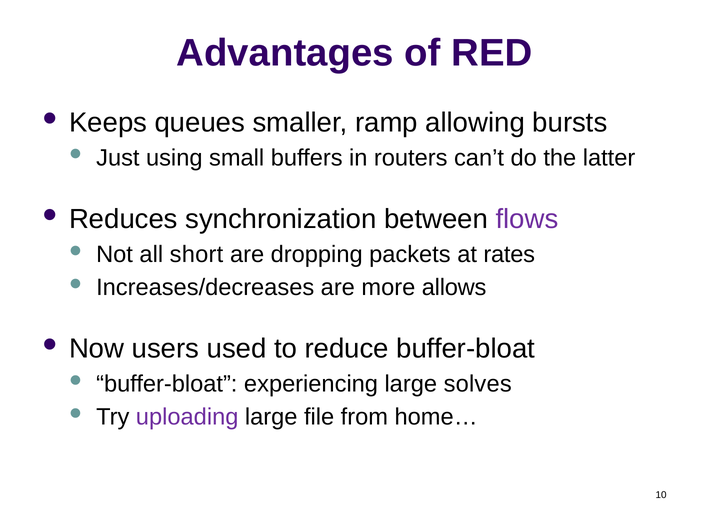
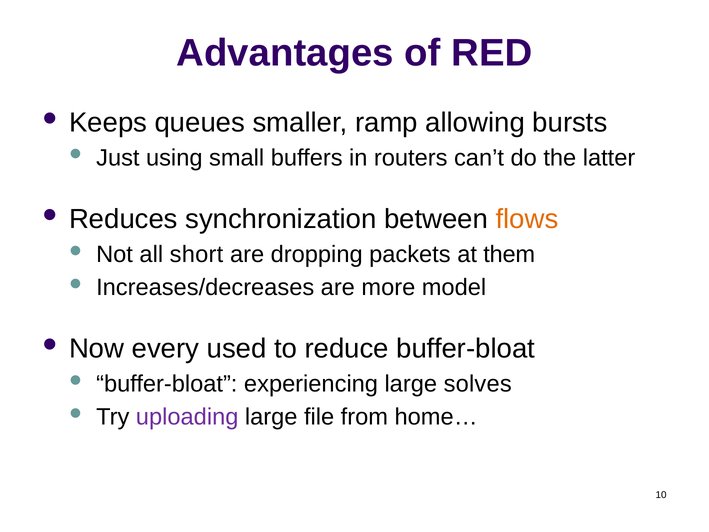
flows colour: purple -> orange
rates: rates -> them
allows: allows -> model
users: users -> every
